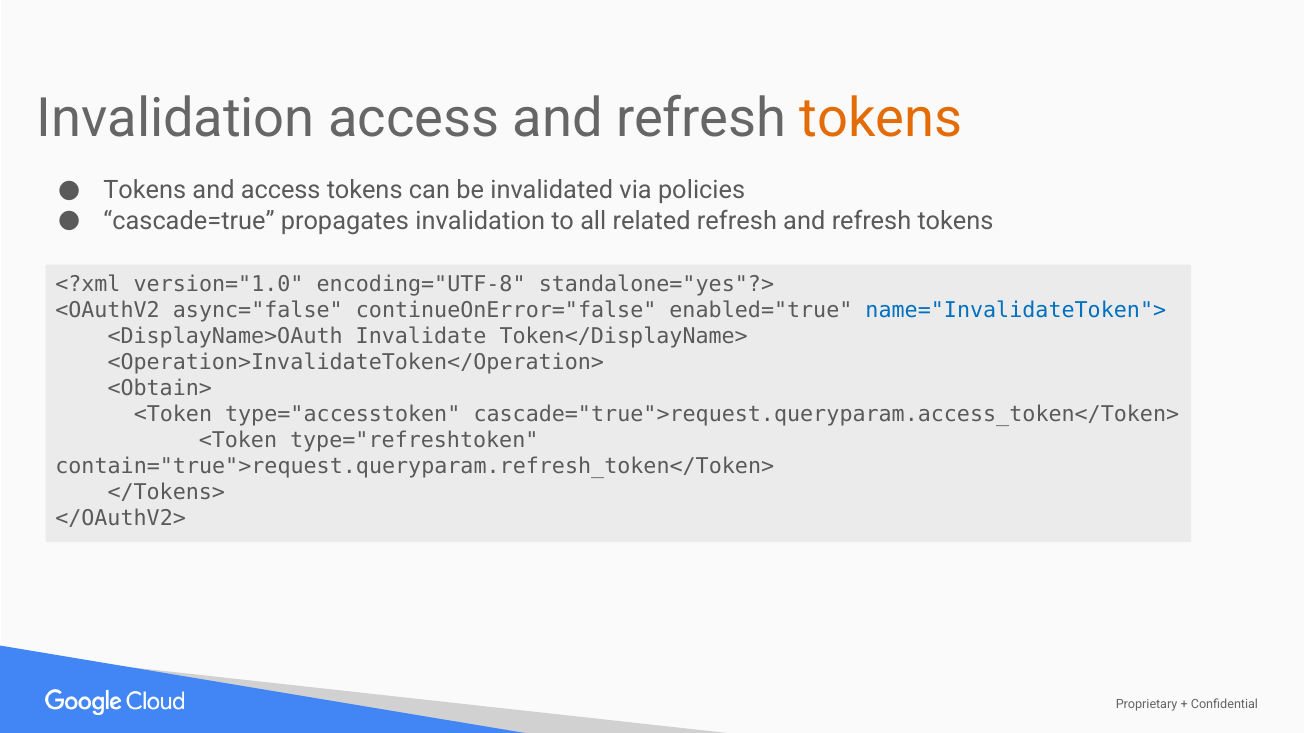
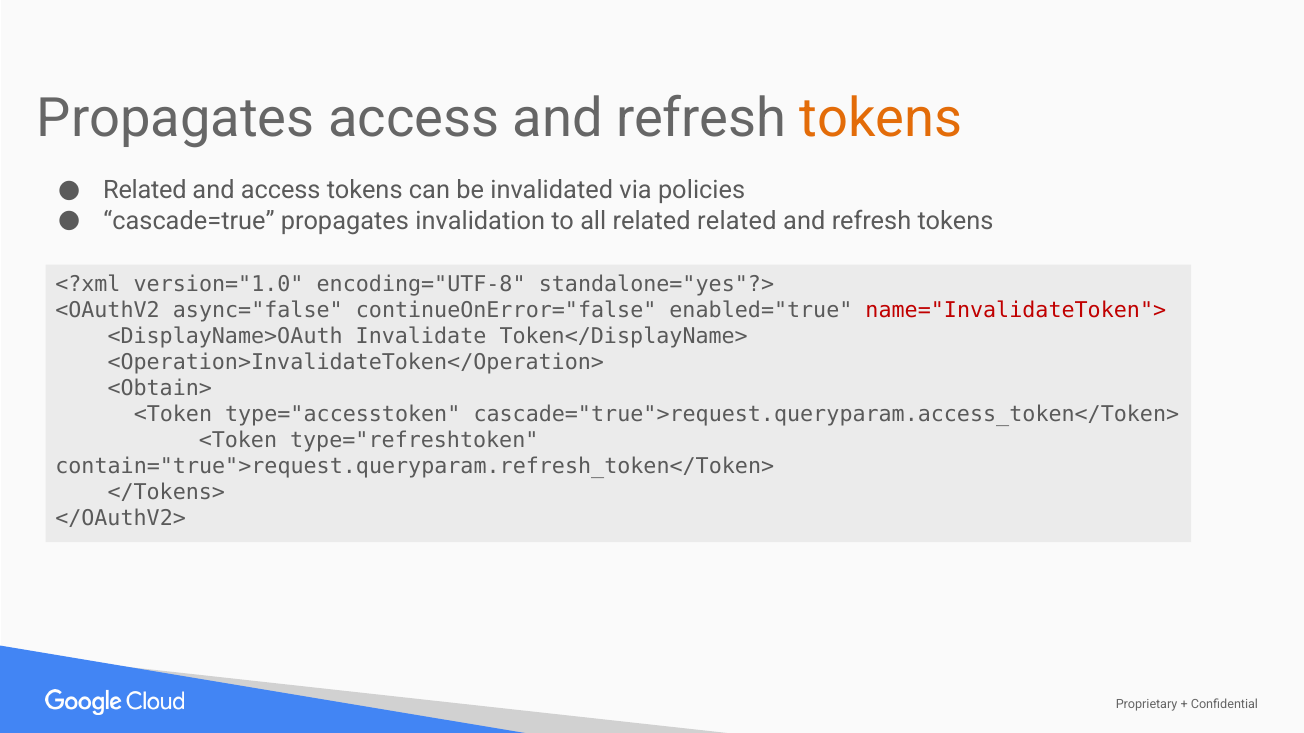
Invalidation at (176, 119): Invalidation -> Propagates
Tokens at (145, 191): Tokens -> Related
related refresh: refresh -> related
name="InvalidateToken"> colour: blue -> red
